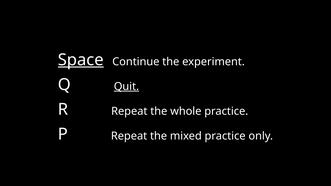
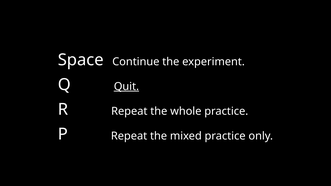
Space underline: present -> none
